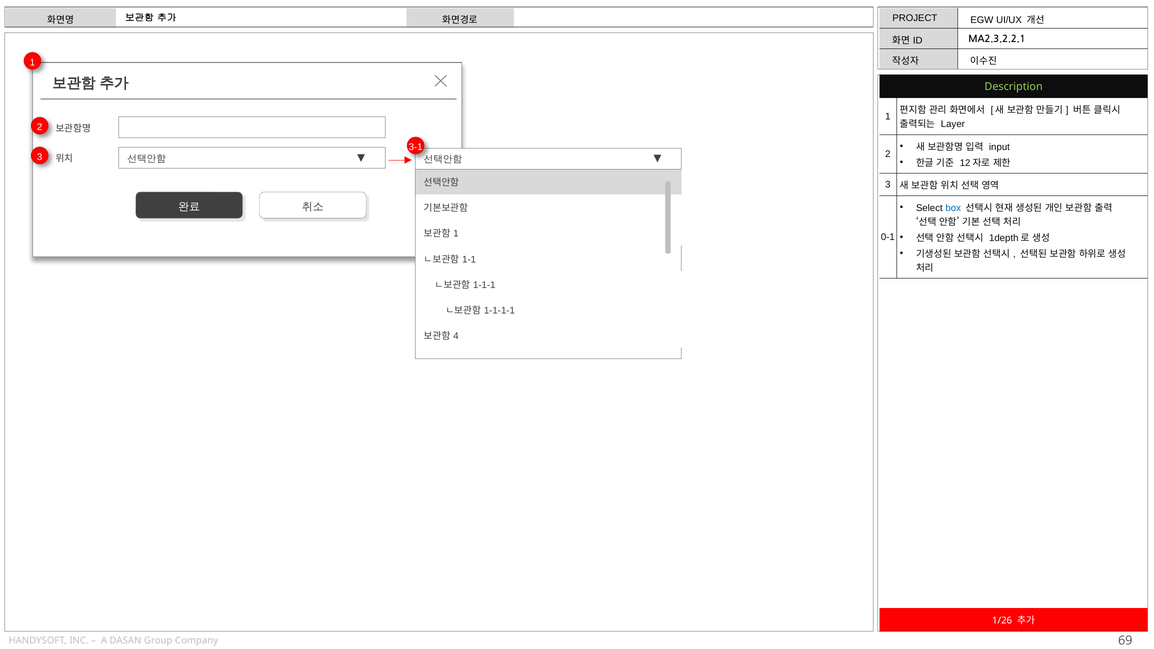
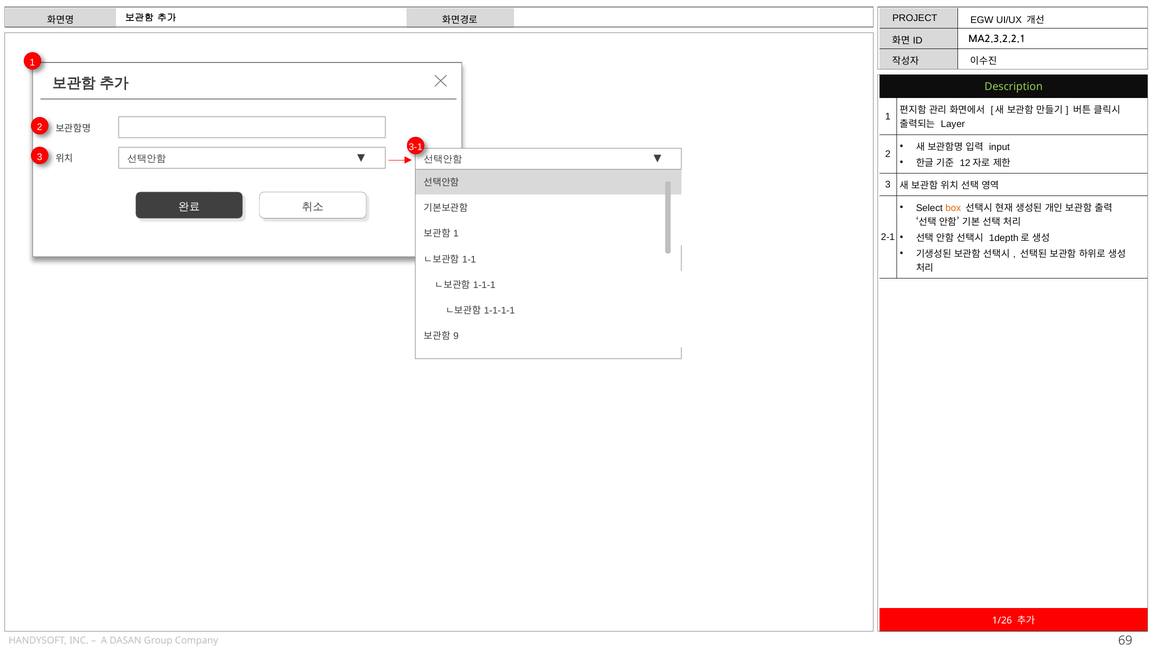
box colour: blue -> orange
0-1: 0-1 -> 2-1
4: 4 -> 9
